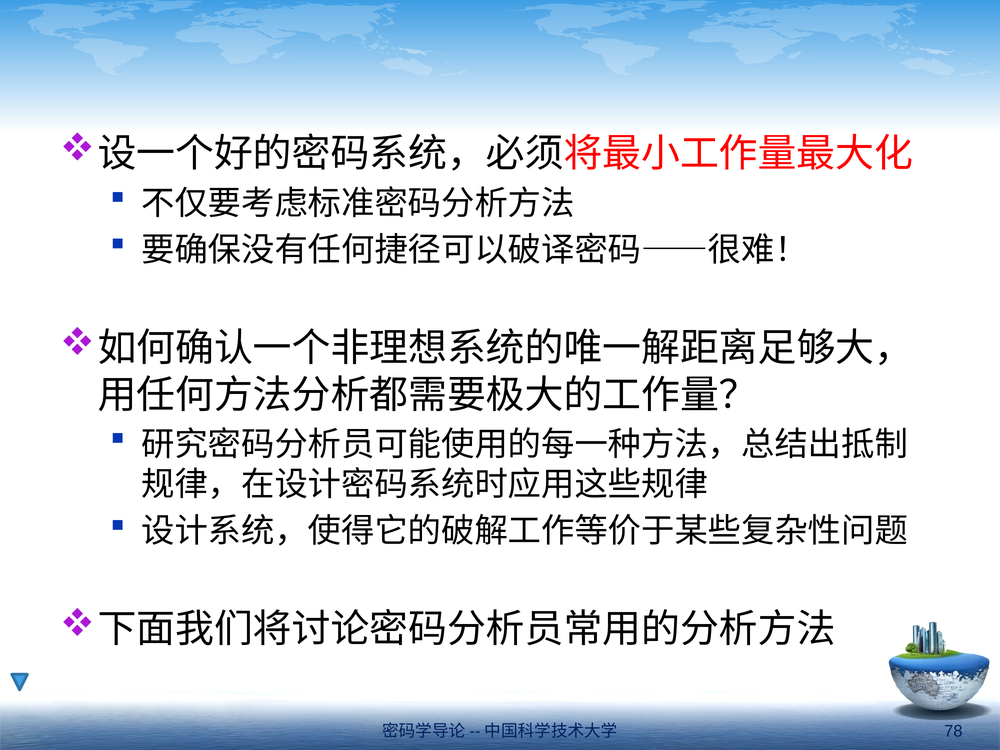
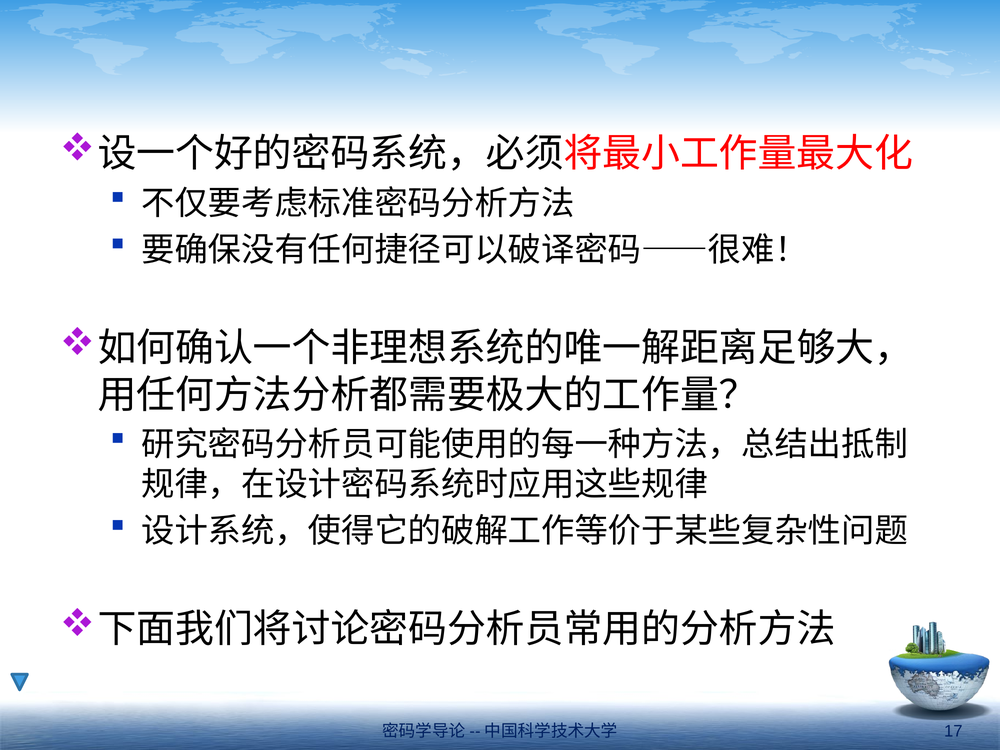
78: 78 -> 17
